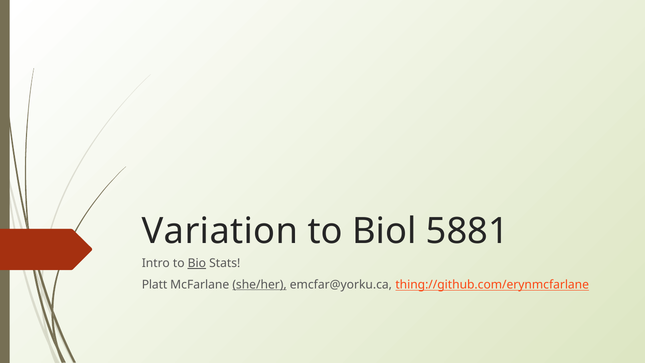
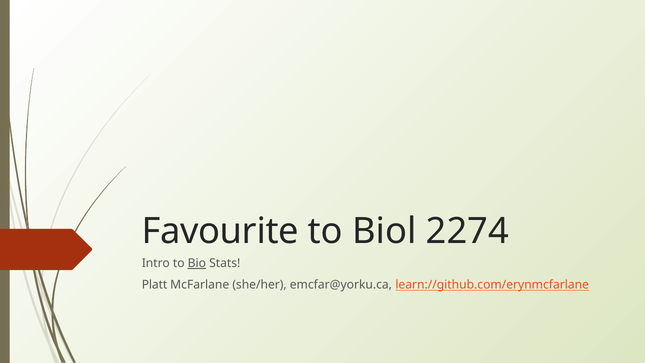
Variation: Variation -> Favourite
5881: 5881 -> 2274
she/her underline: present -> none
thing://github.com/erynmcfarlane: thing://github.com/erynmcfarlane -> learn://github.com/erynmcfarlane
